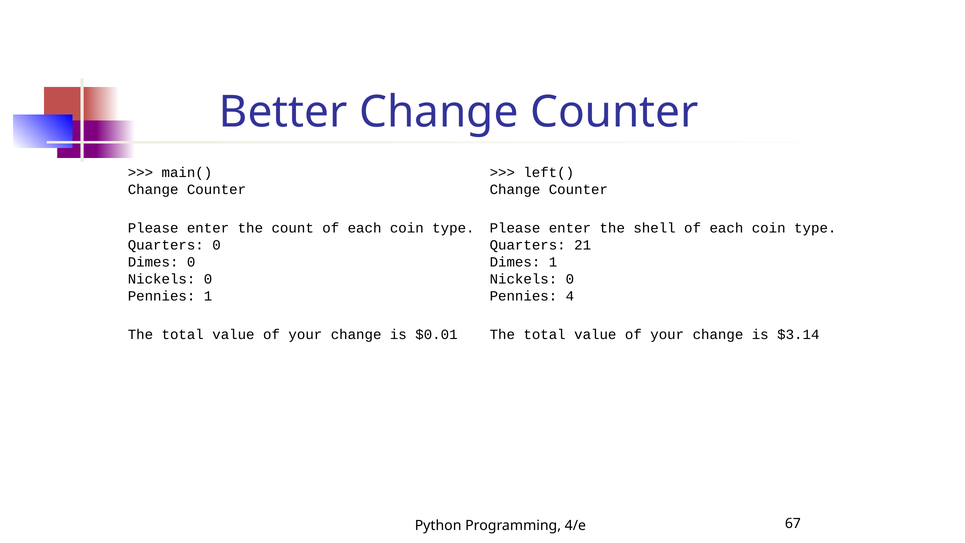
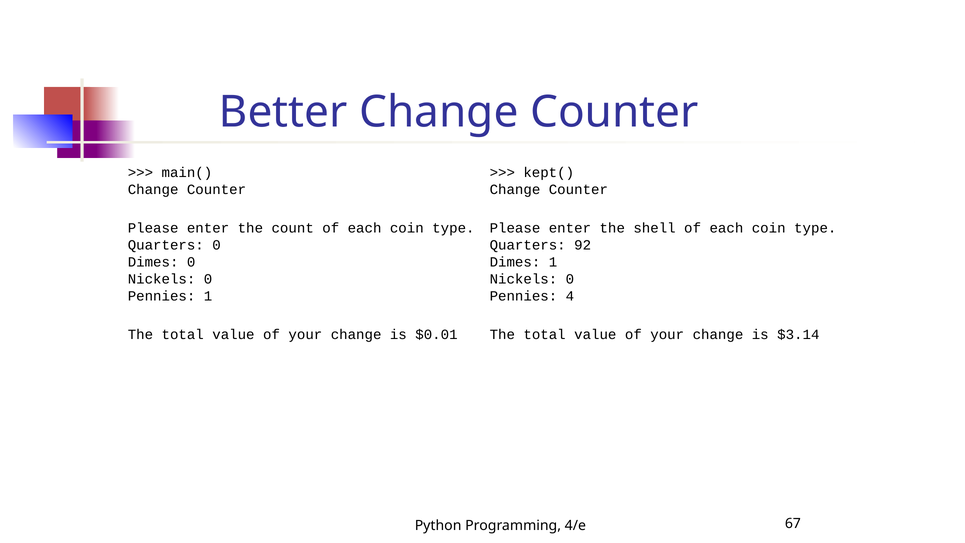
left(: left( -> kept(
21: 21 -> 92
